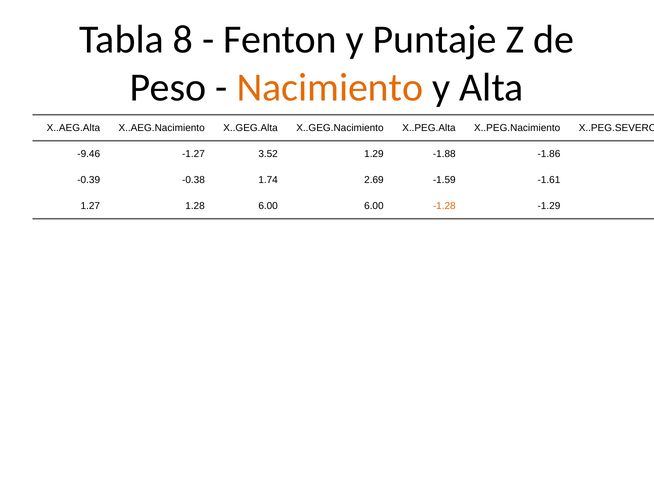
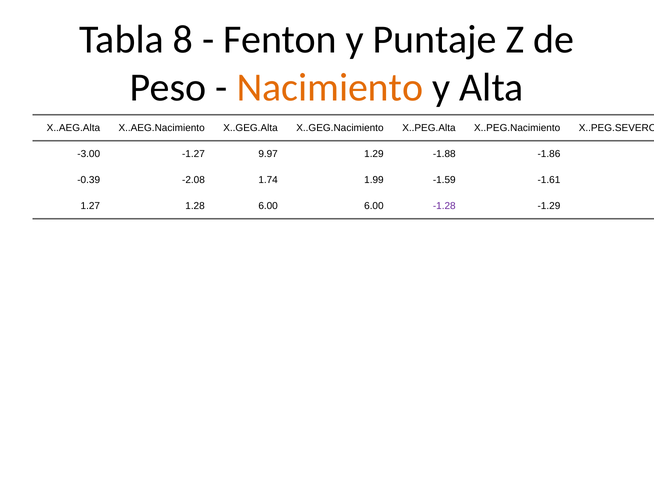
-9.46: -9.46 -> -3.00
3.52: 3.52 -> 9.97
-0.38: -0.38 -> -2.08
2.69: 2.69 -> 1.99
-1.28 colour: orange -> purple
